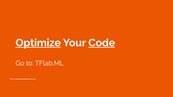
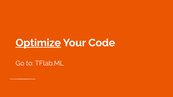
Code underline: present -> none
